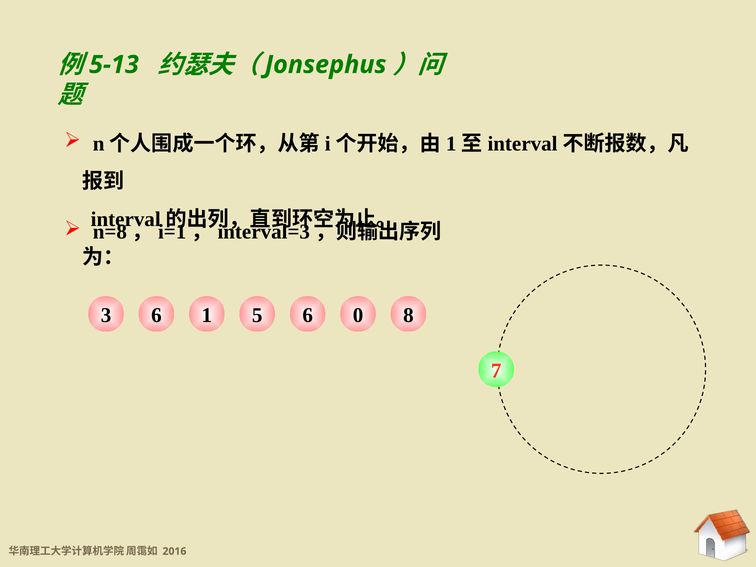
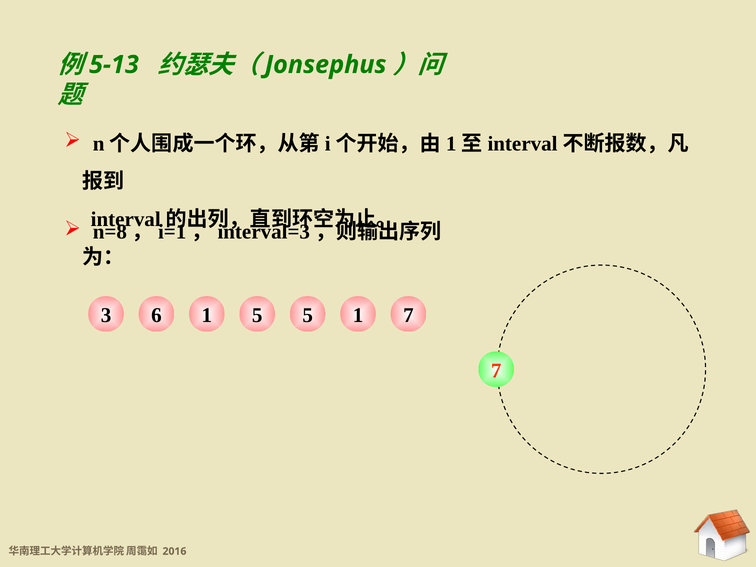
1 6: 6 -> 5
6 0: 0 -> 1
3 8: 8 -> 7
